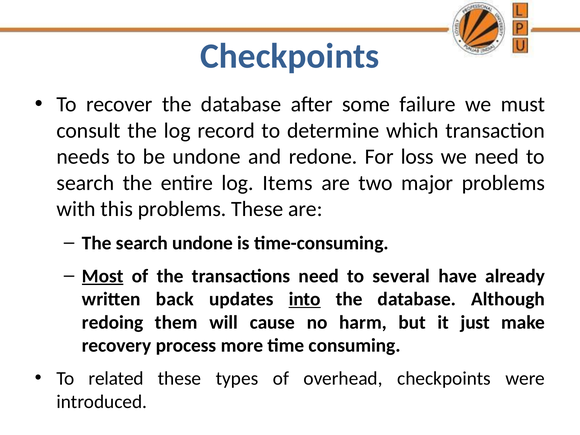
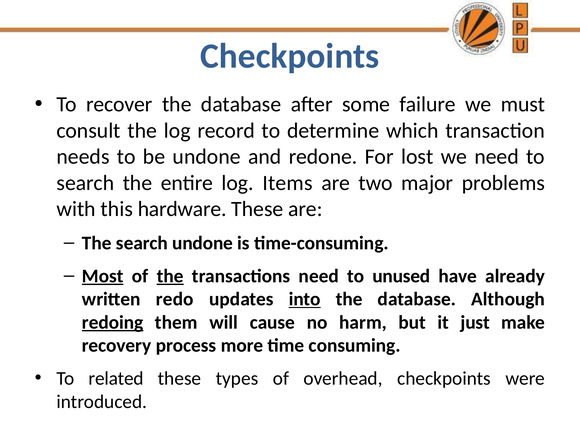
loss: loss -> lost
this problems: problems -> hardware
the at (170, 276) underline: none -> present
several: several -> unused
back: back -> redo
redoing underline: none -> present
